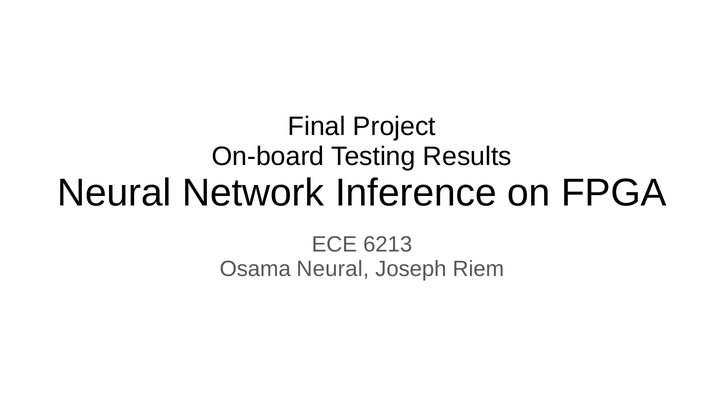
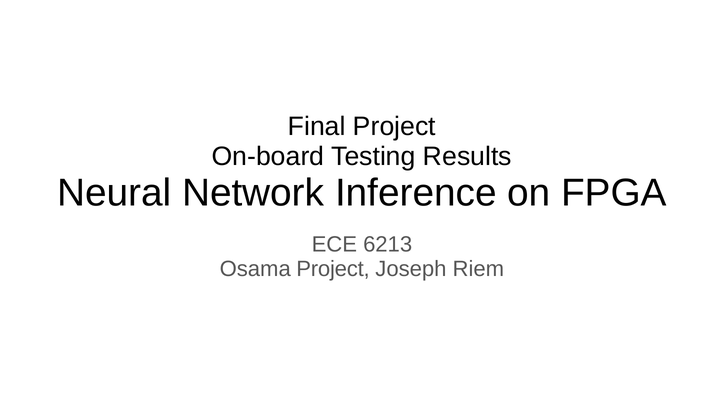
Osama Neural: Neural -> Project
